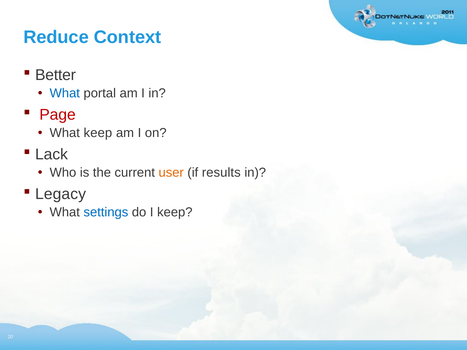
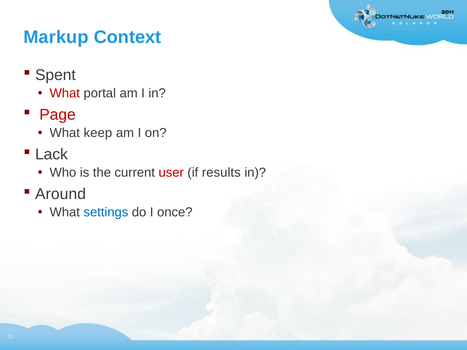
Reduce: Reduce -> Markup
Better: Better -> Spent
What at (65, 93) colour: blue -> red
user colour: orange -> red
Legacy: Legacy -> Around
I keep: keep -> once
